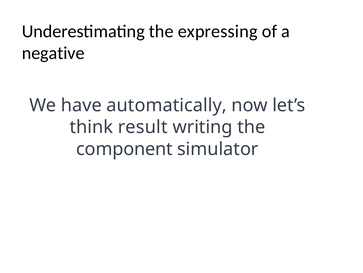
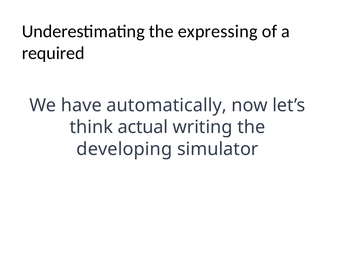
negative: negative -> required
result: result -> actual
component: component -> developing
